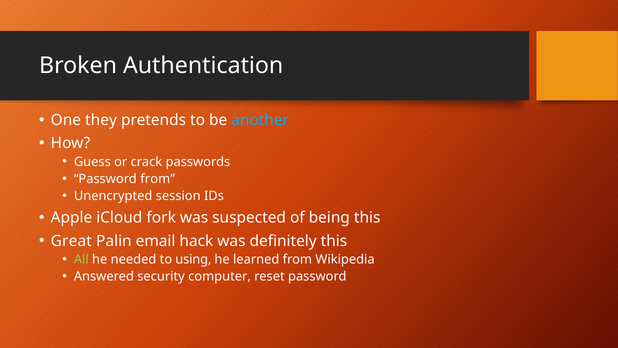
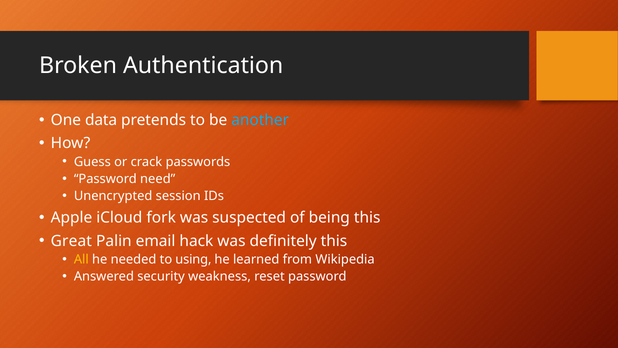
they: they -> data
Password from: from -> need
All colour: light green -> yellow
computer: computer -> weakness
